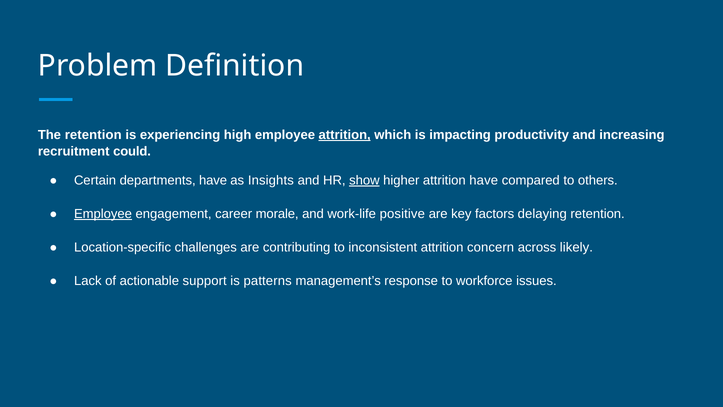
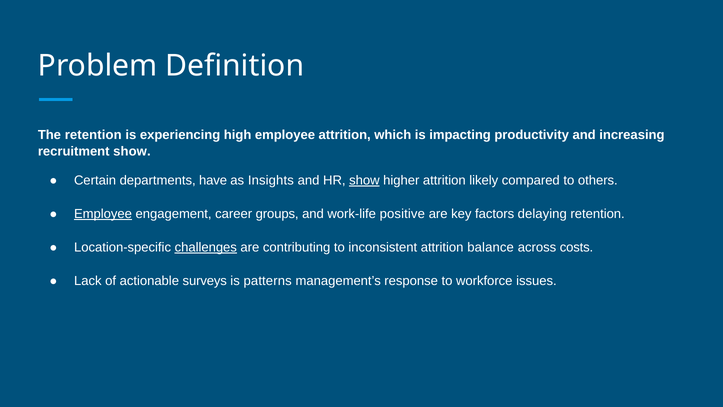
attrition at (345, 135) underline: present -> none
recruitment could: could -> show
attrition have: have -> likely
morale: morale -> groups
challenges underline: none -> present
concern: concern -> balance
likely: likely -> costs
support: support -> surveys
